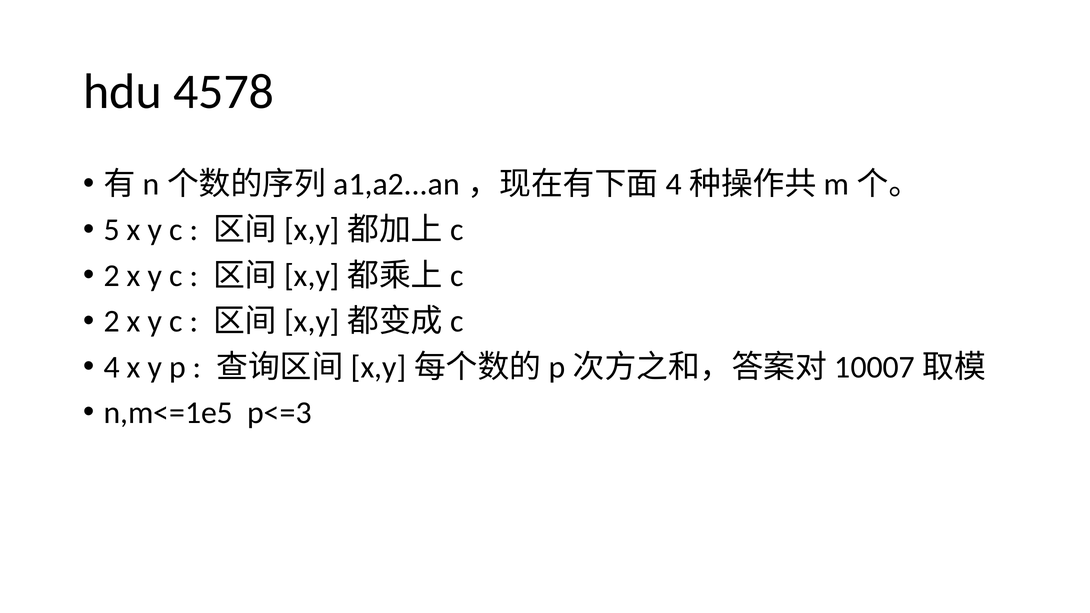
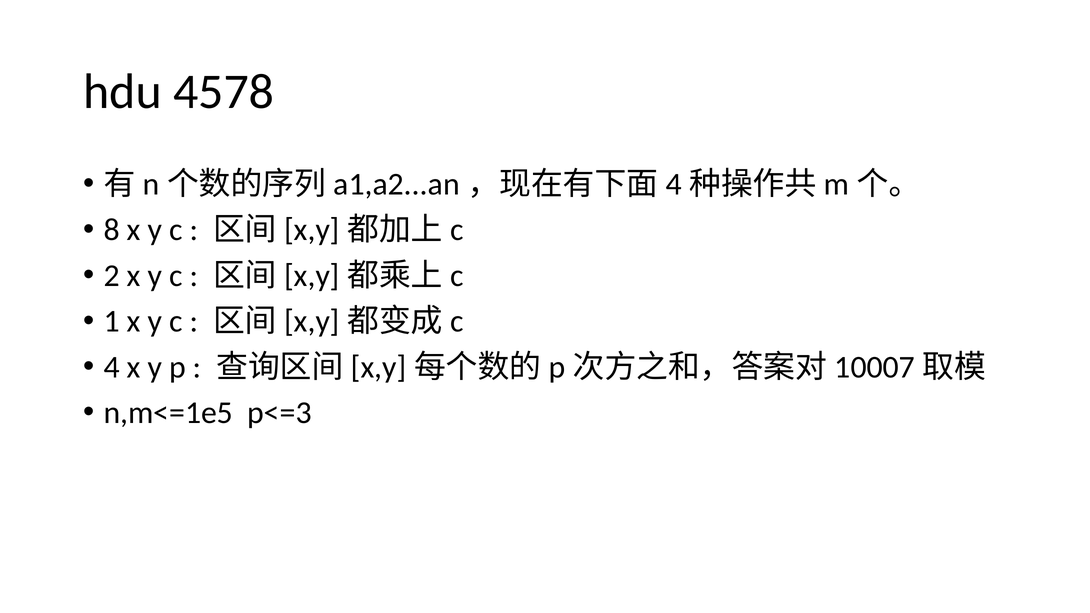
5: 5 -> 8
2 at (112, 321): 2 -> 1
